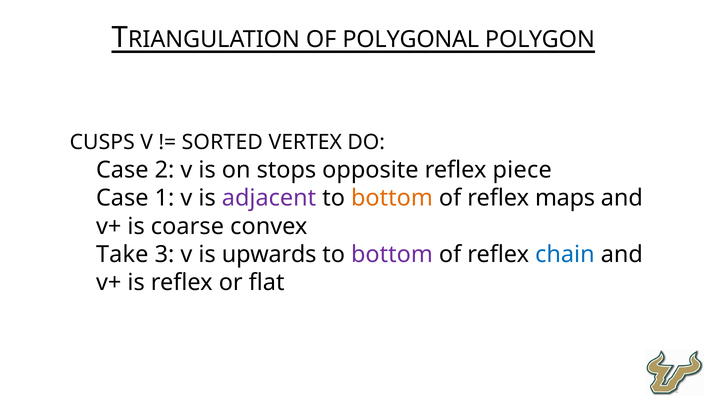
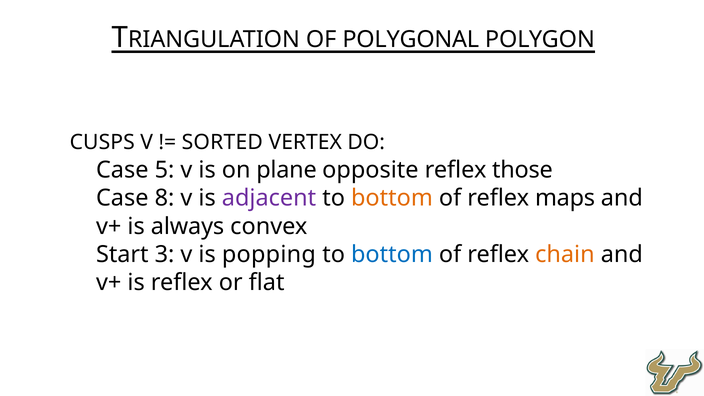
2: 2 -> 5
stops: stops -> plane
piece: piece -> those
1: 1 -> 8
coarse: coarse -> always
Take: Take -> Start
upwards: upwards -> popping
bottom at (392, 255) colour: purple -> blue
chain colour: blue -> orange
